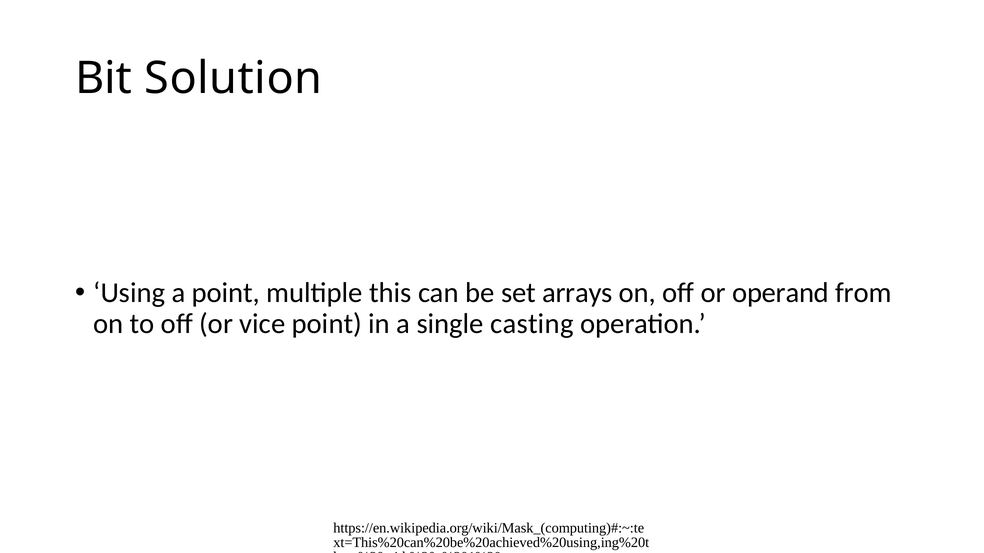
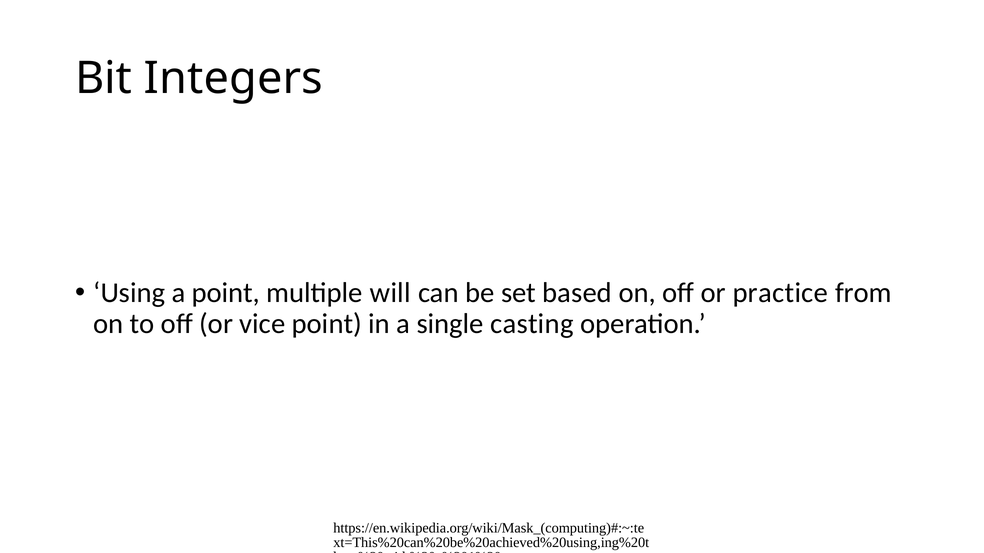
Solution: Solution -> Integers
this: this -> will
arrays: arrays -> based
operand: operand -> practice
